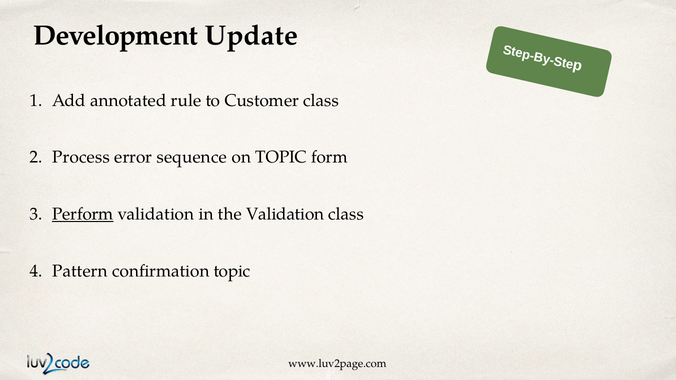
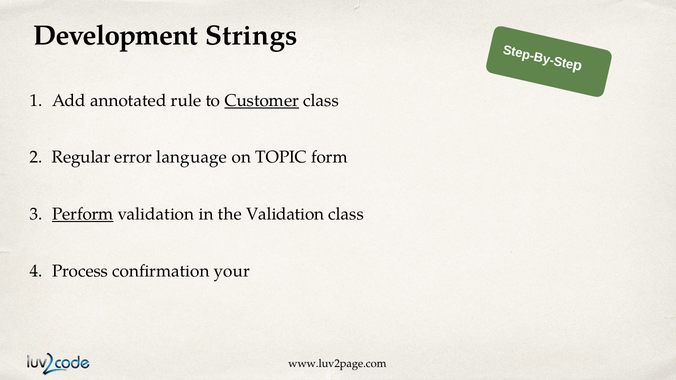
Update: Update -> Strings
Customer underline: none -> present
Process: Process -> Regular
sequence: sequence -> language
Pattern: Pattern -> Process
confirmation topic: topic -> your
